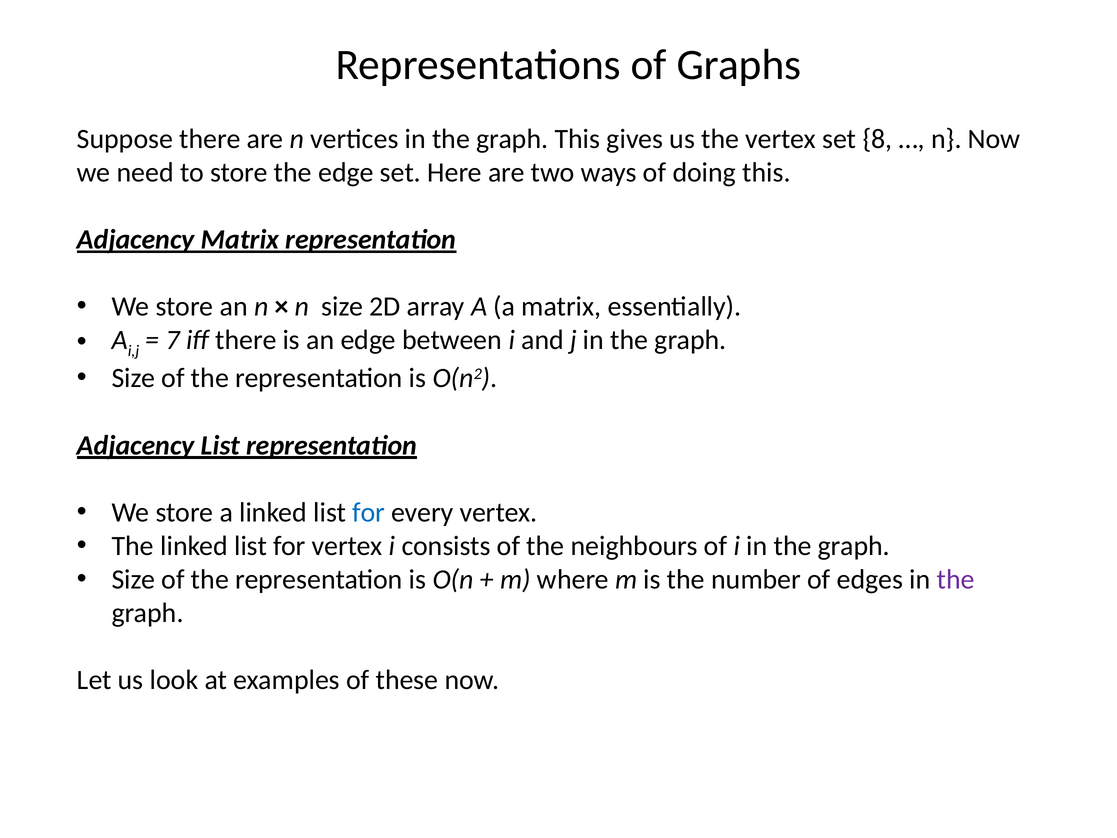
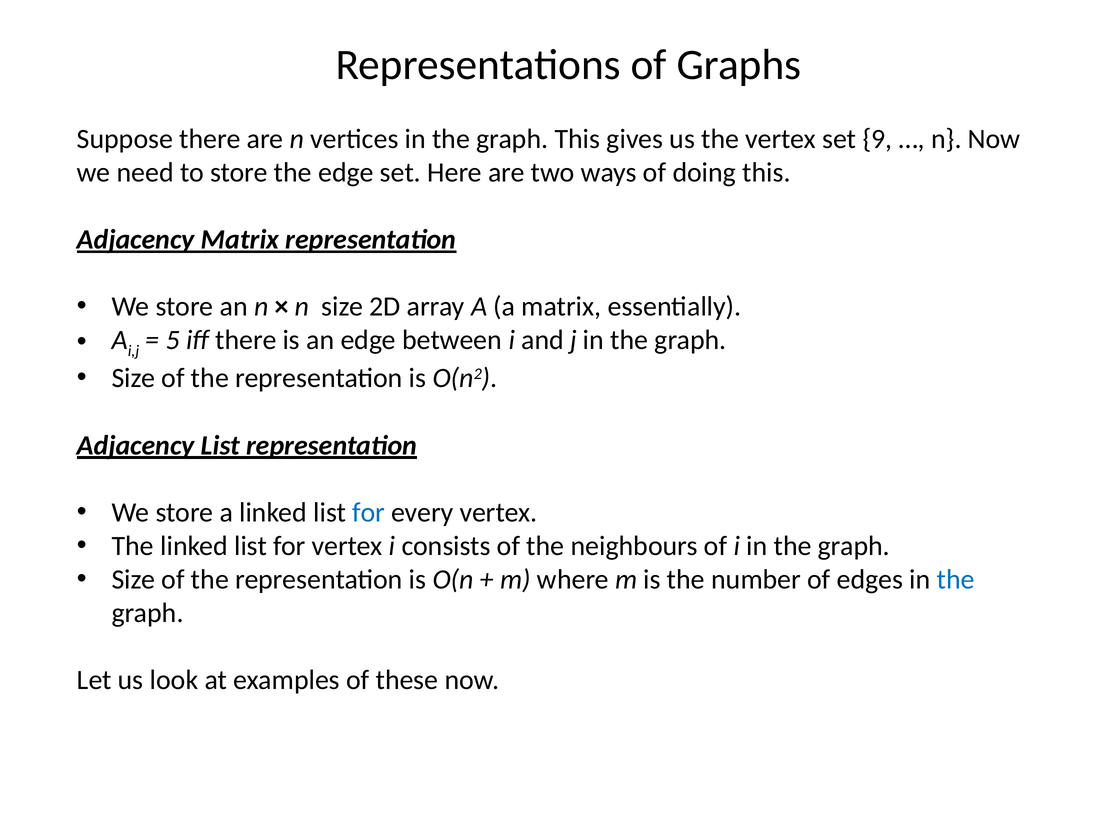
8: 8 -> 9
7: 7 -> 5
the at (956, 579) colour: purple -> blue
